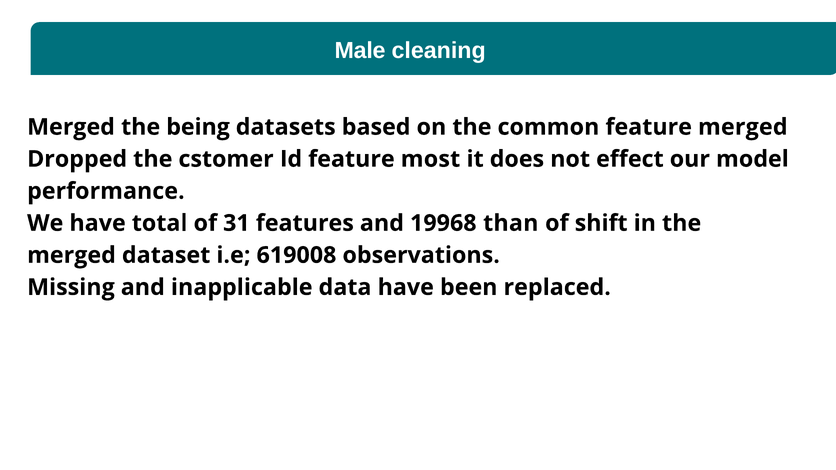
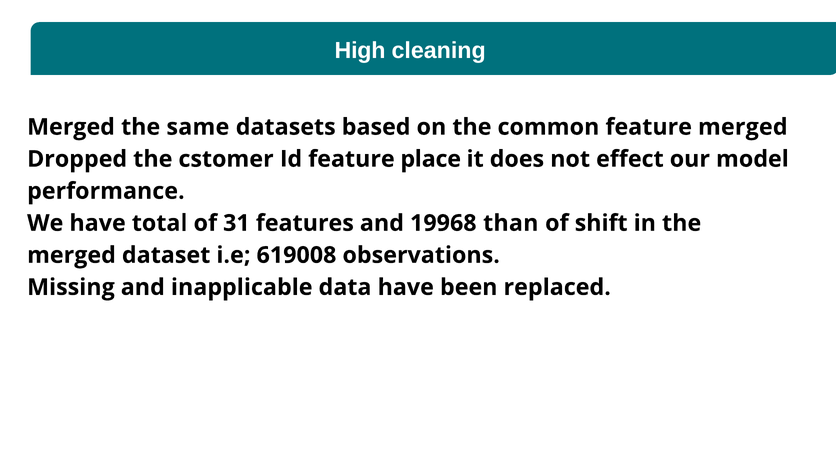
Male: Male -> High
being: being -> same
most: most -> place
